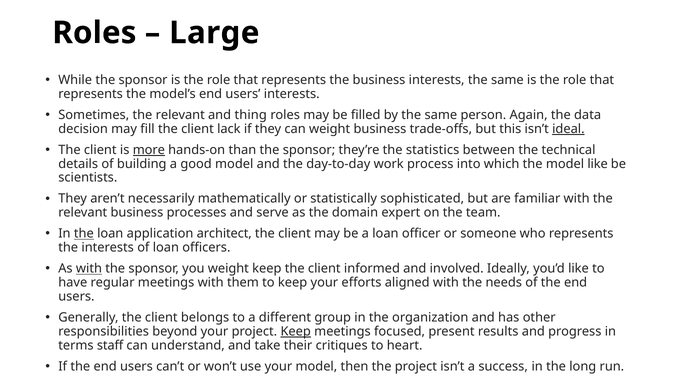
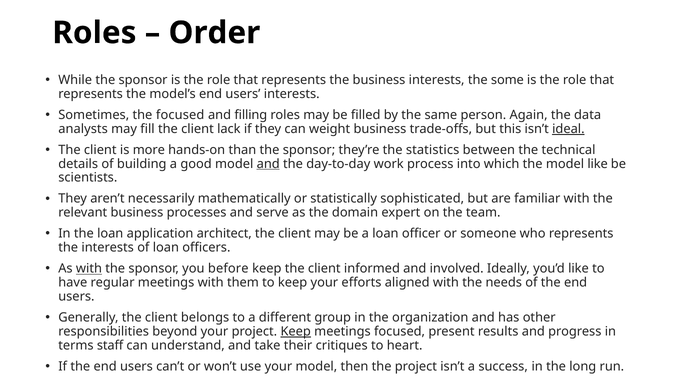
Large: Large -> Order
interests the same: same -> some
Sometimes the relevant: relevant -> focused
thing: thing -> filling
decision: decision -> analysts
more underline: present -> none
and at (268, 164) underline: none -> present
the at (84, 234) underline: present -> none
you weight: weight -> before
